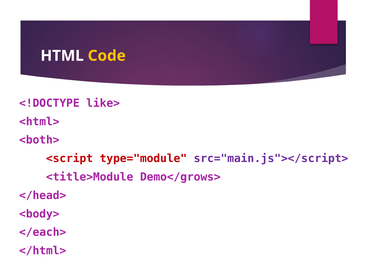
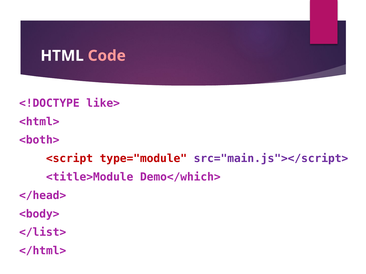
Code colour: yellow -> pink
Demo</grows>: Demo</grows> -> Demo</which>
</each>: </each> -> </list>
